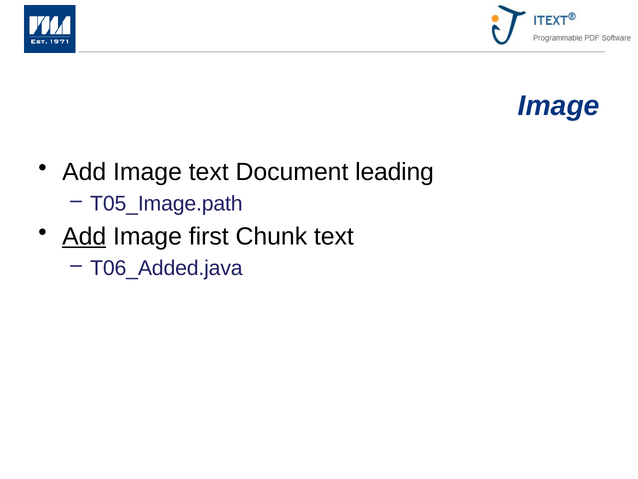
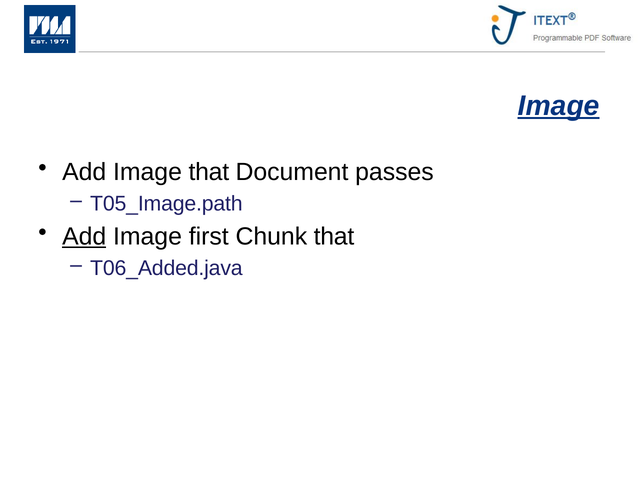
Image at (559, 106) underline: none -> present
Image text: text -> that
leading: leading -> passes
Chunk text: text -> that
